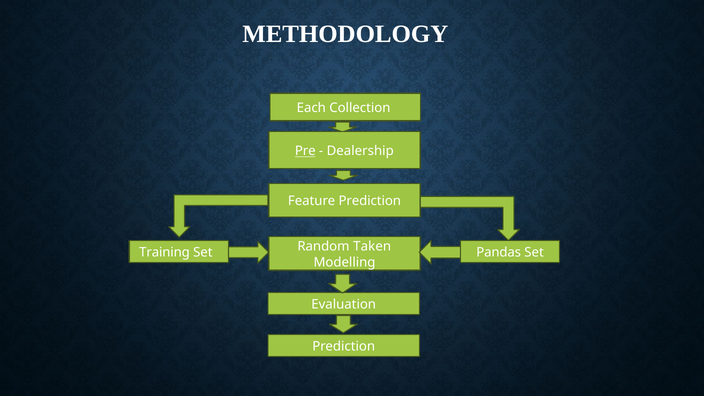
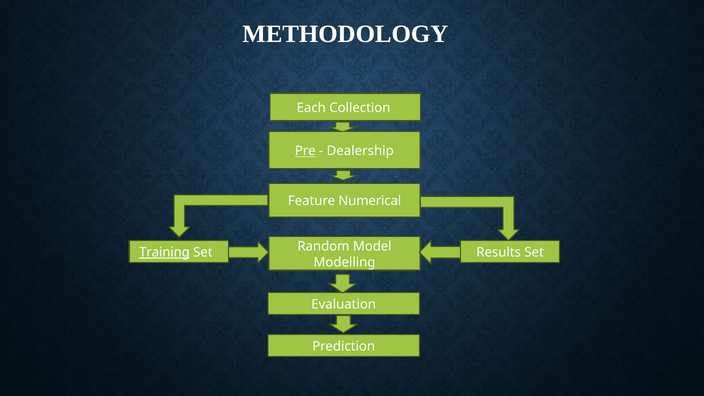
Feature Prediction: Prediction -> Numerical
Taken: Taken -> Model
Training underline: none -> present
Pandas: Pandas -> Results
